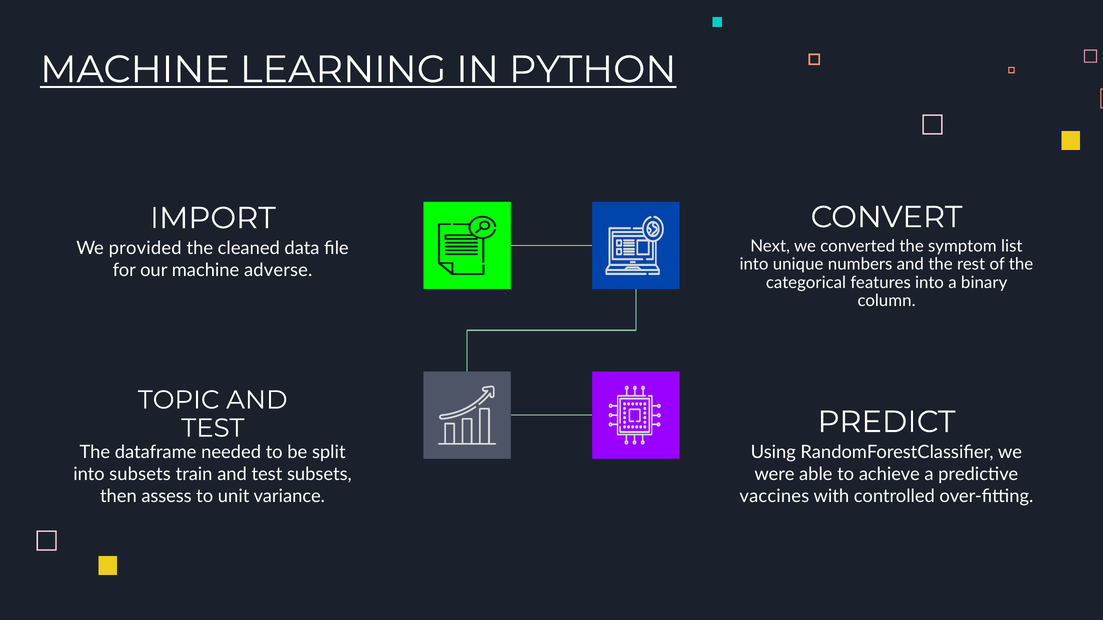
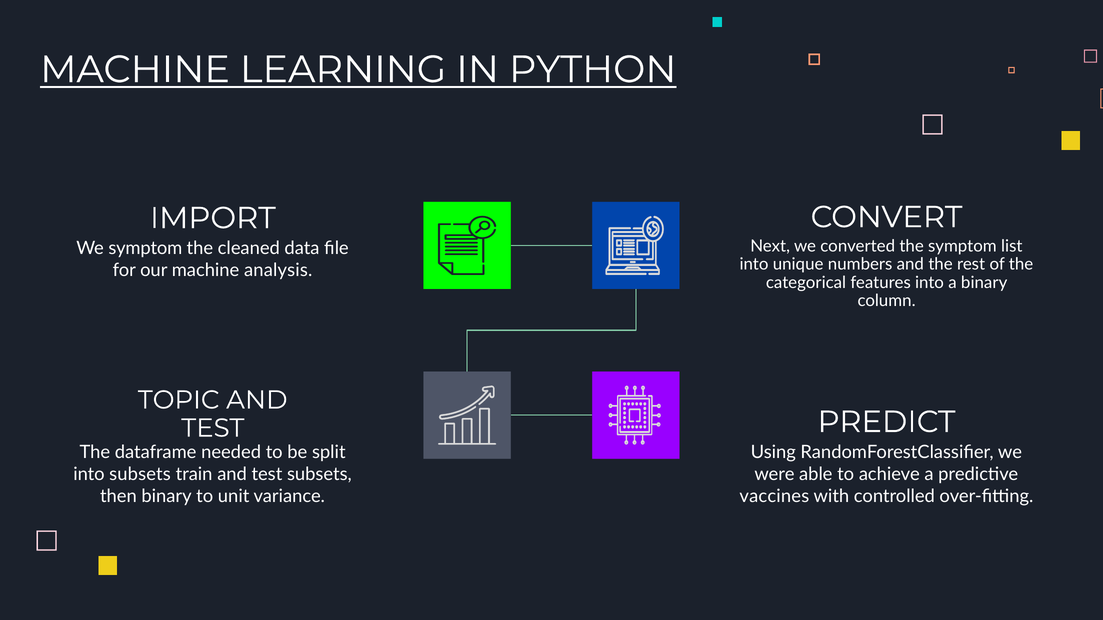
We provided: provided -> symptom
adverse: adverse -> analysis
then assess: assess -> binary
